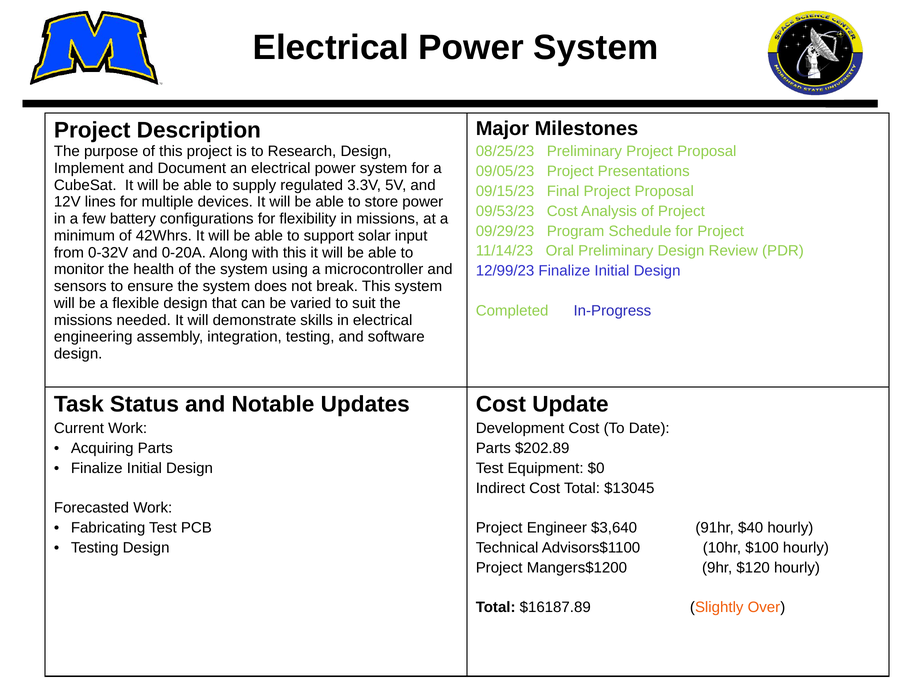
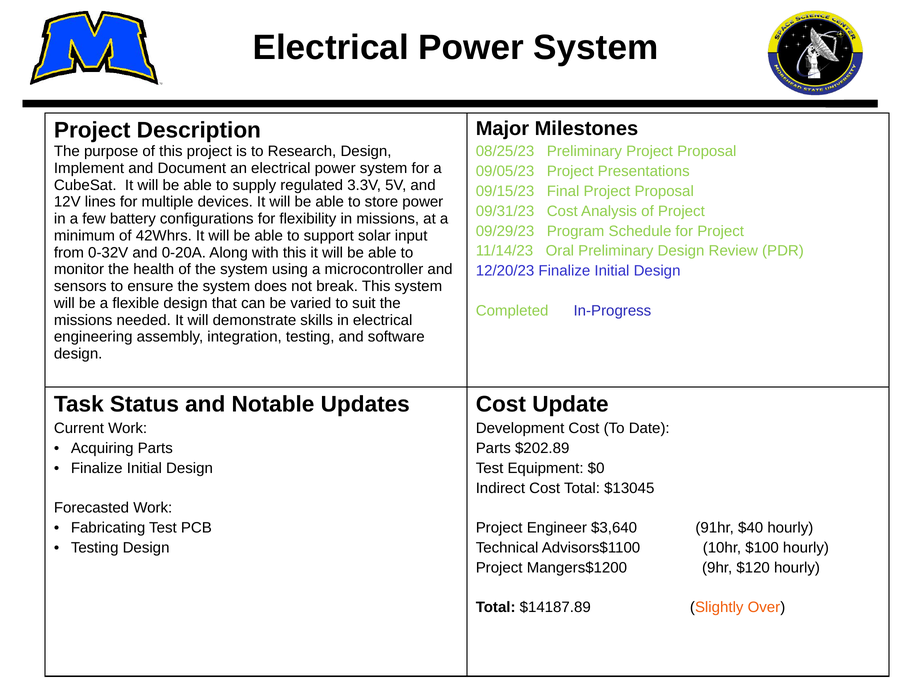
09/53/23: 09/53/23 -> 09/31/23
12/99/23: 12/99/23 -> 12/20/23
$16187.89: $16187.89 -> $14187.89
